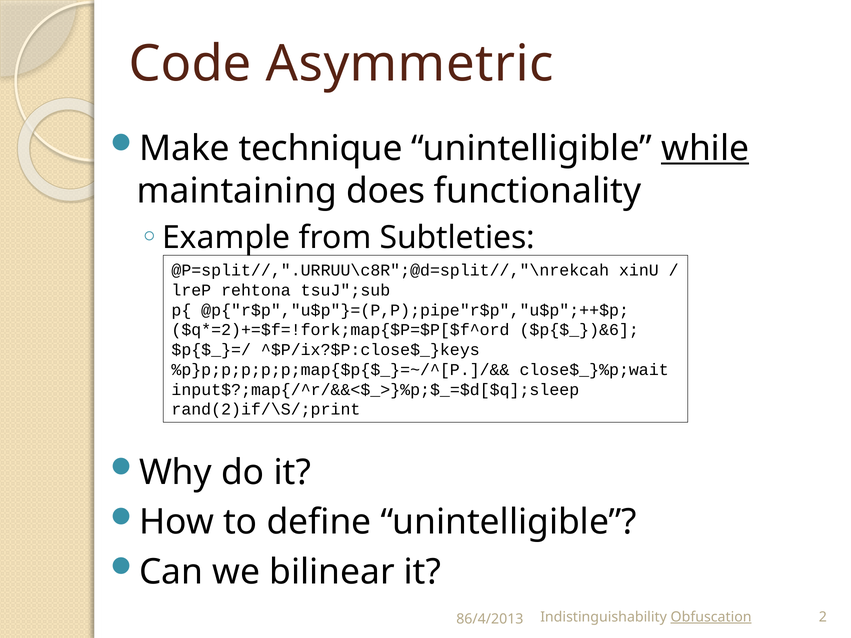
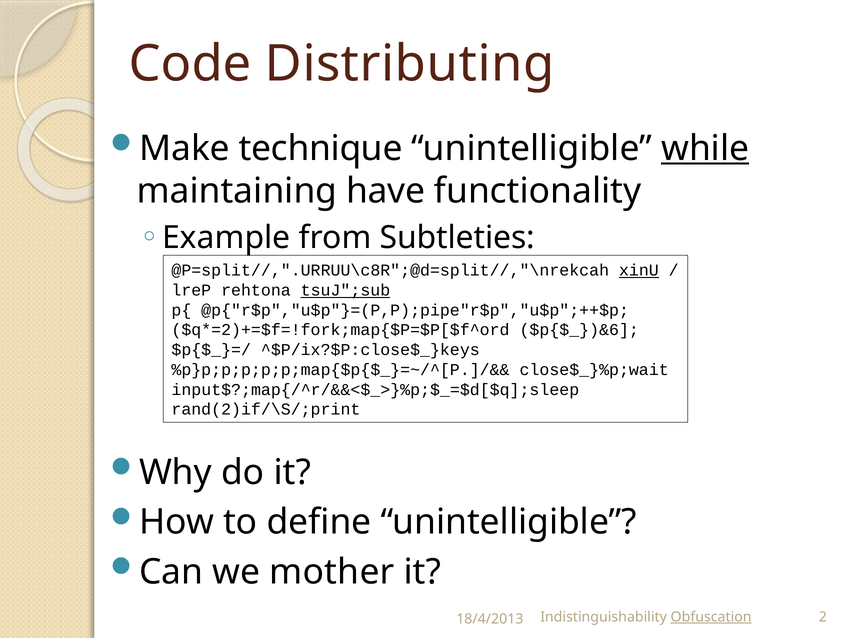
Asymmetric: Asymmetric -> Distributing
does: does -> have
xinU underline: none -> present
tsuJ";sub underline: none -> present
bilinear: bilinear -> mother
86/4/2013: 86/4/2013 -> 18/4/2013
